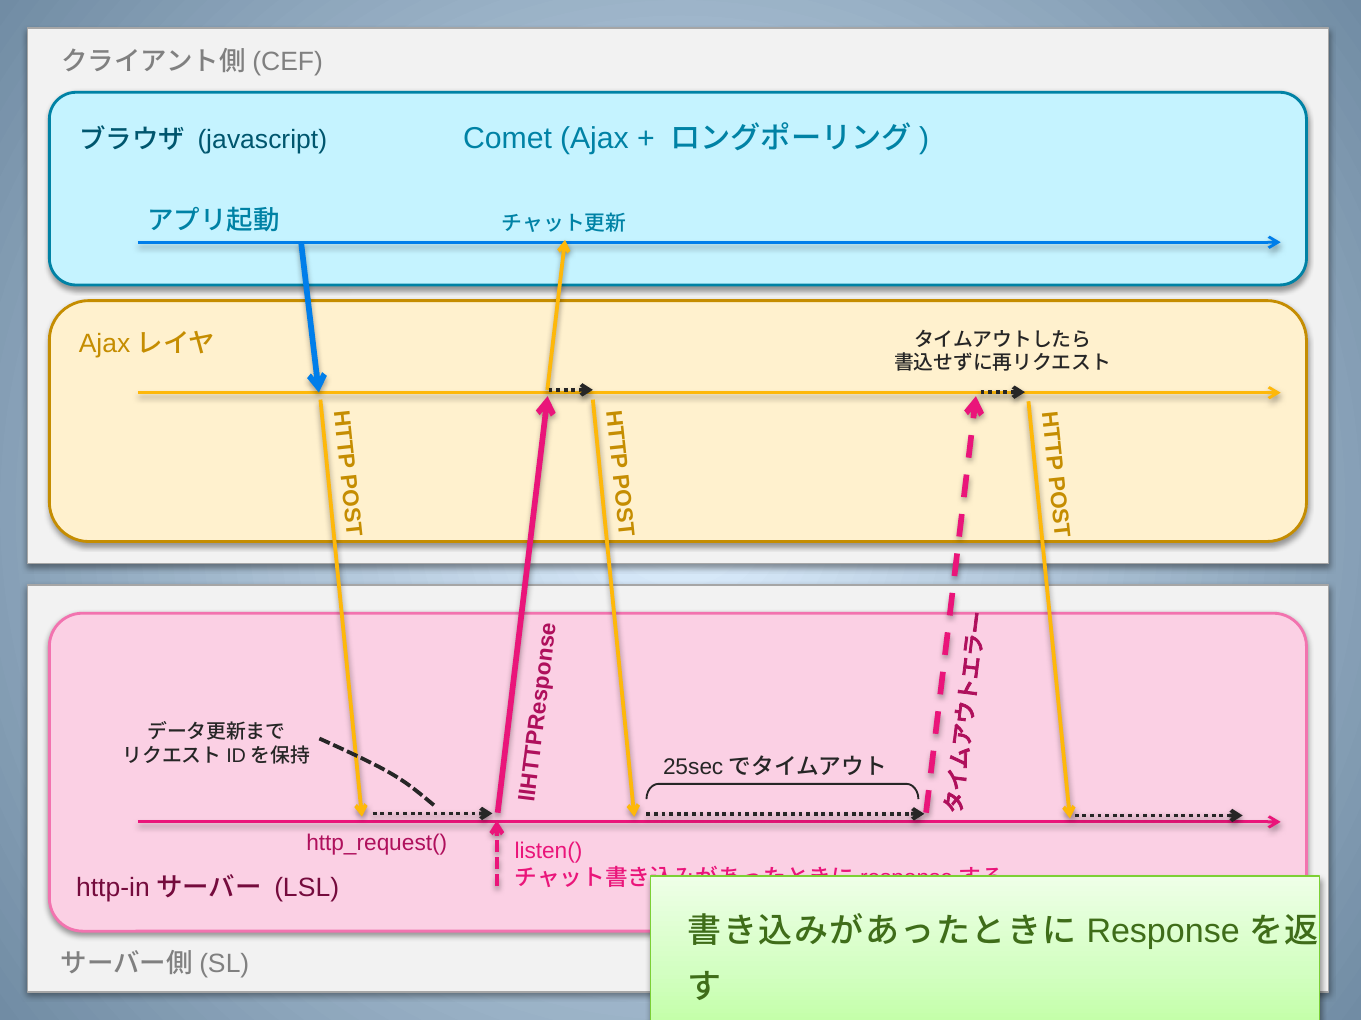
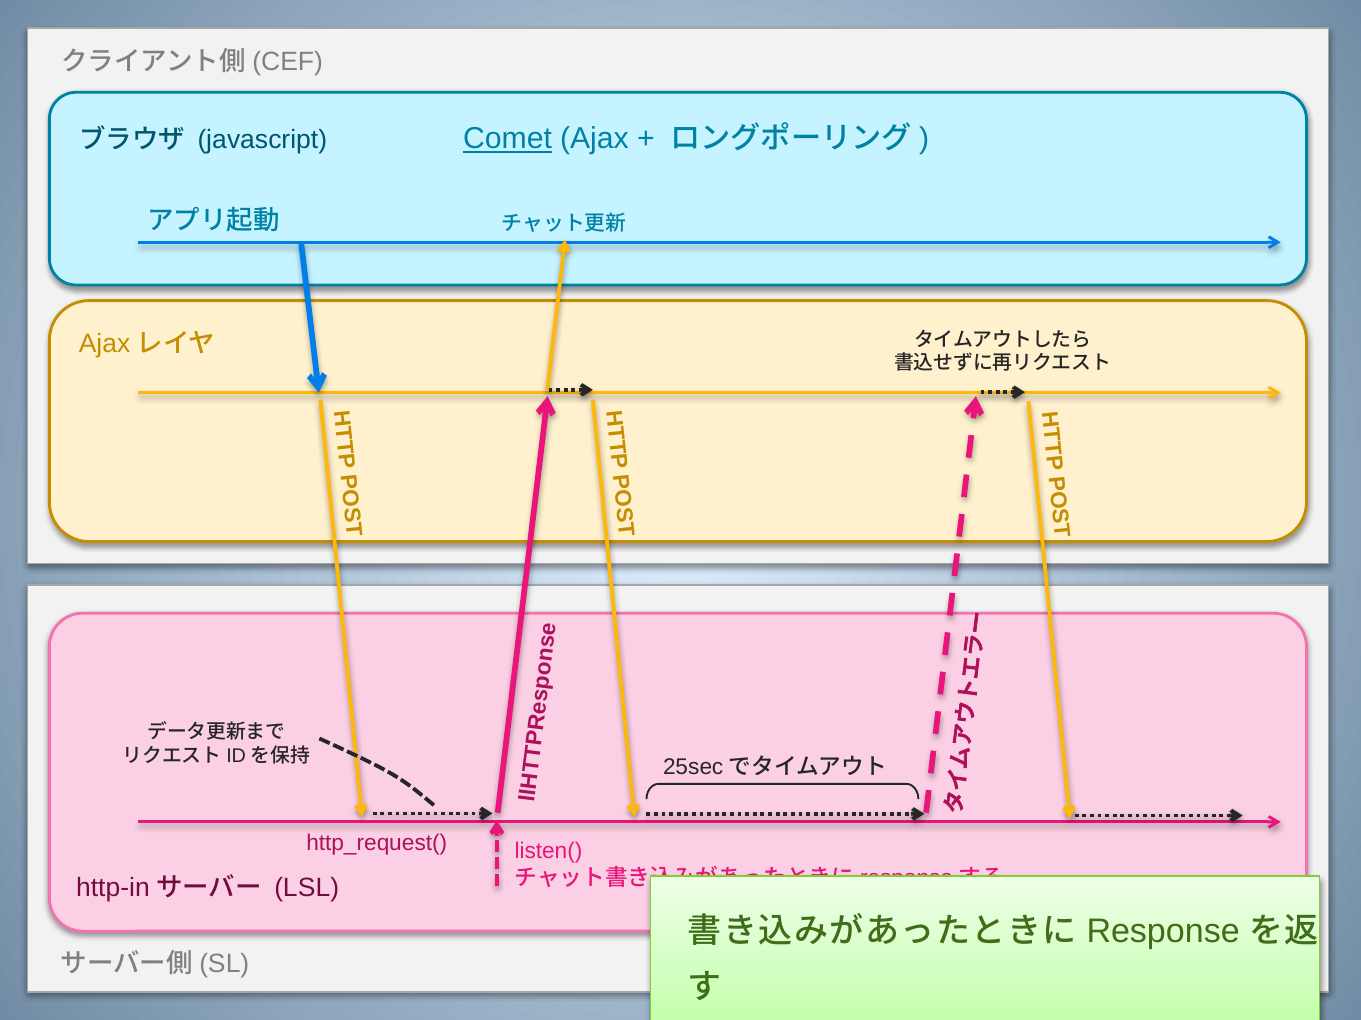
Comet underline: none -> present
